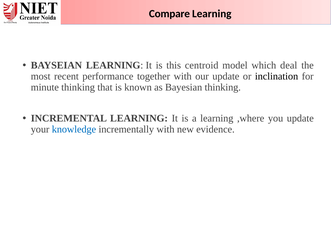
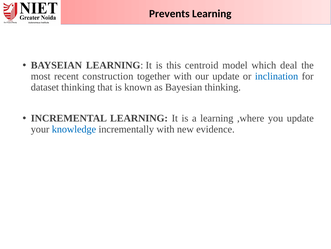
Compare: Compare -> Prevents
performance: performance -> construction
inclination colour: black -> blue
minute: minute -> dataset
